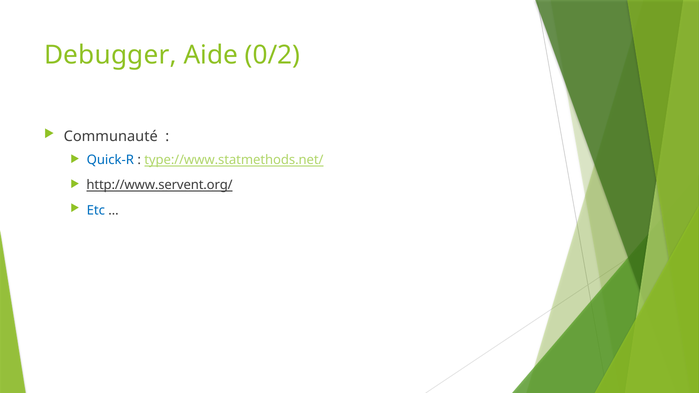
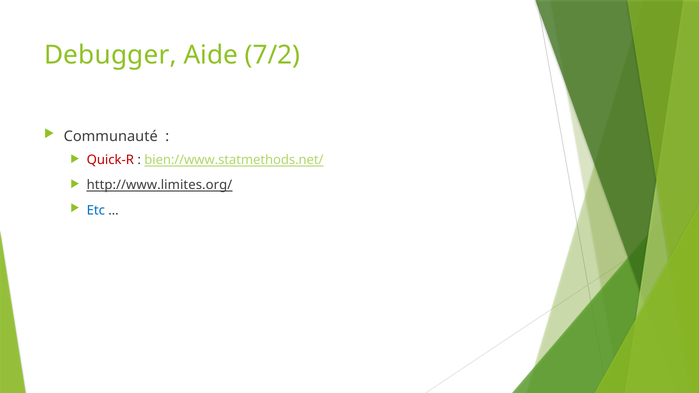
0/2: 0/2 -> 7/2
Quick-R colour: blue -> red
type://www.statmethods.net/: type://www.statmethods.net/ -> bien://www.statmethods.net/
http://www.servent.org/: http://www.servent.org/ -> http://www.limites.org/
